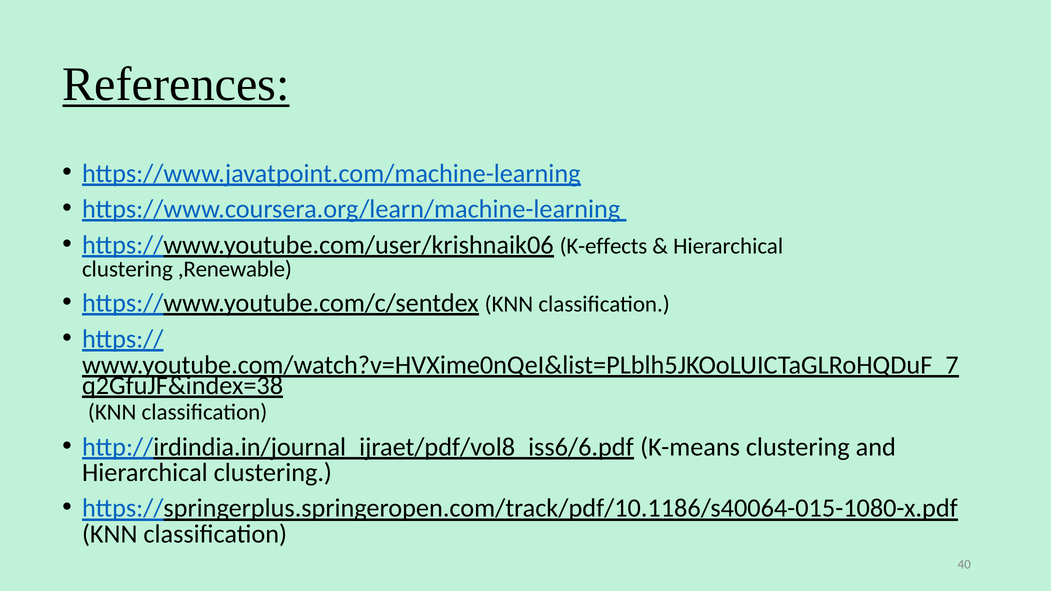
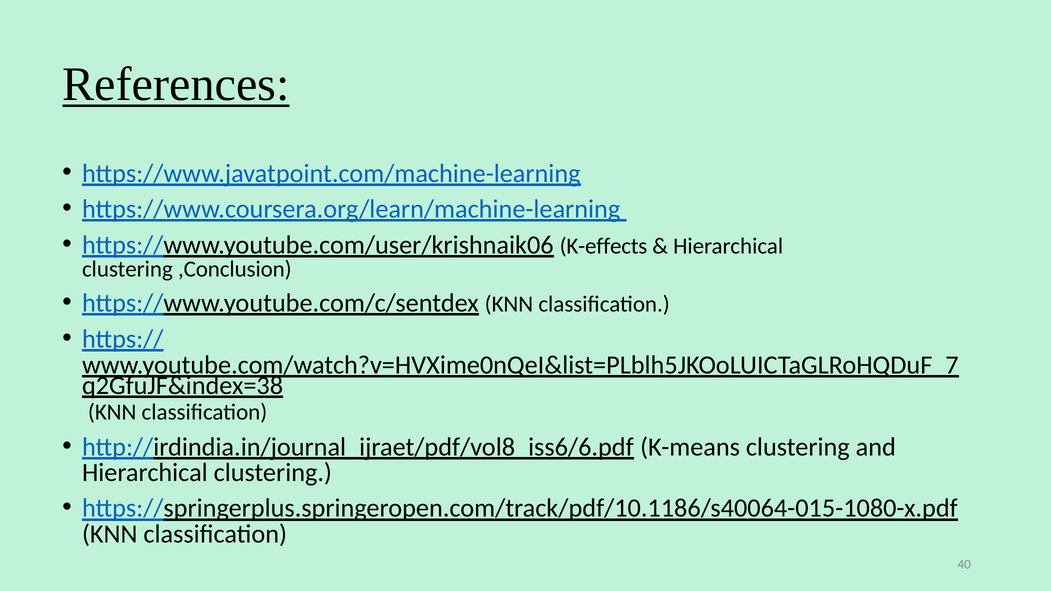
,Renewable: ,Renewable -> ,Conclusion
